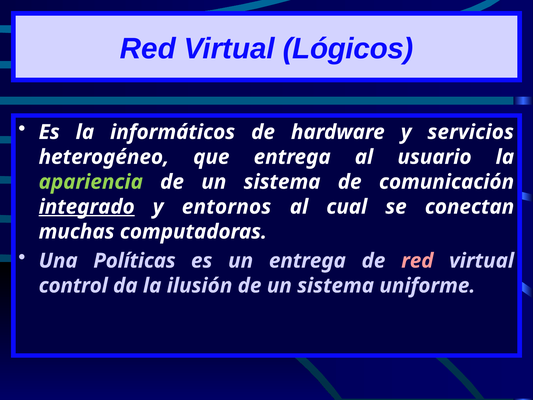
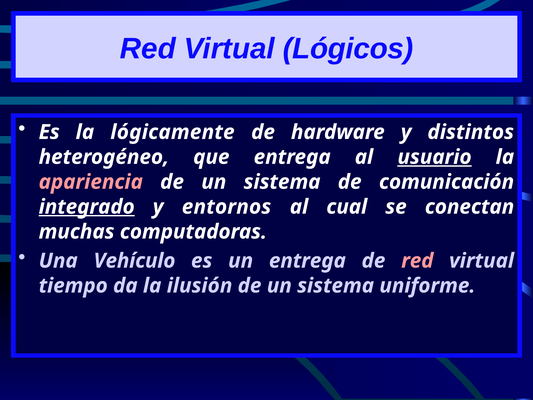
informáticos: informáticos -> lógicamente
servicios: servicios -> distintos
usuario underline: none -> present
apariencia colour: light green -> pink
Políticas: Políticas -> Vehículo
control: control -> tiempo
